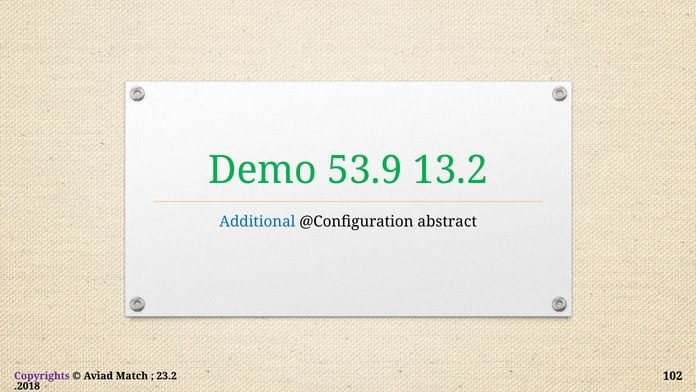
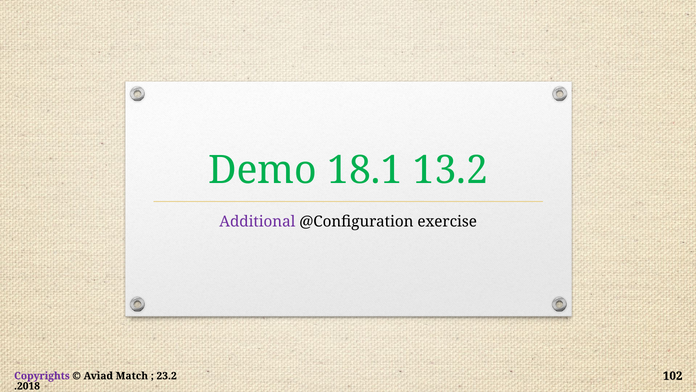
53.9: 53.9 -> 18.1
Additional colour: blue -> purple
abstract: abstract -> exercise
